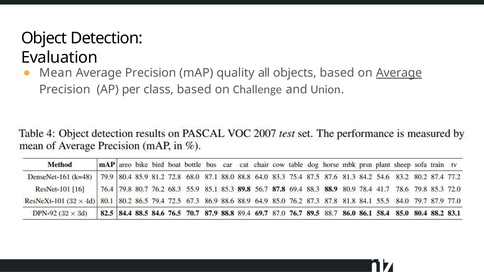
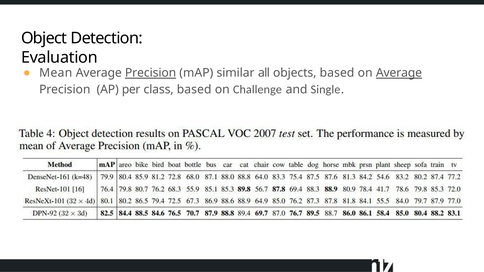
Precision at (151, 73) underline: none -> present
quality: quality -> similar
Union: Union -> Single
